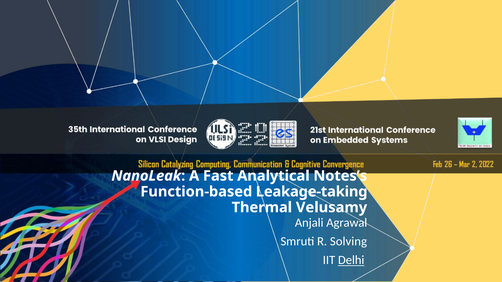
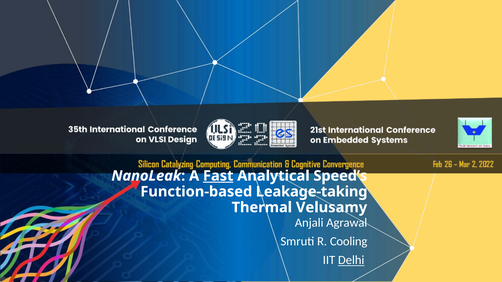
Fast underline: none -> present
Notes’s: Notes’s -> Speed’s
Solving: Solving -> Cooling
